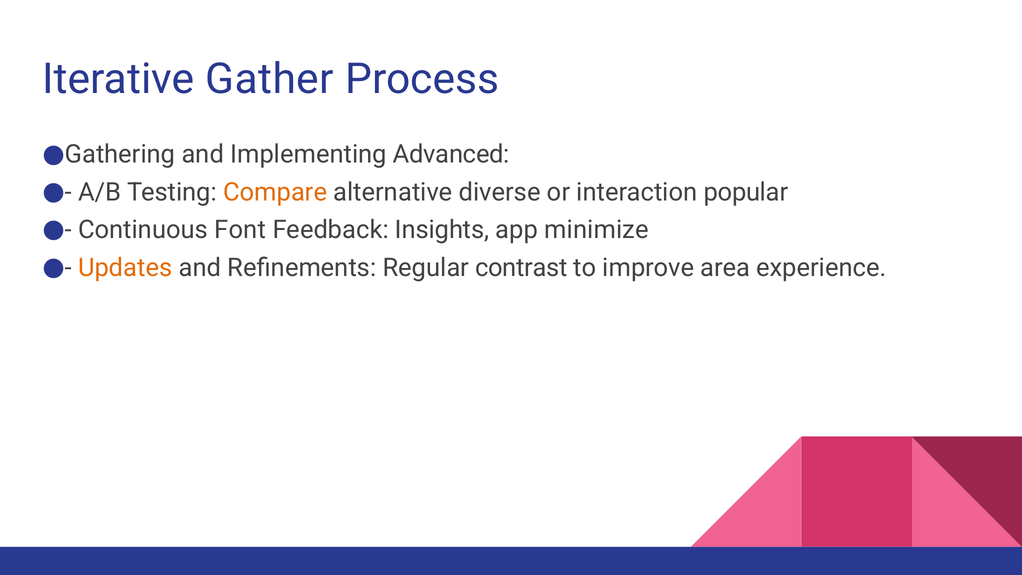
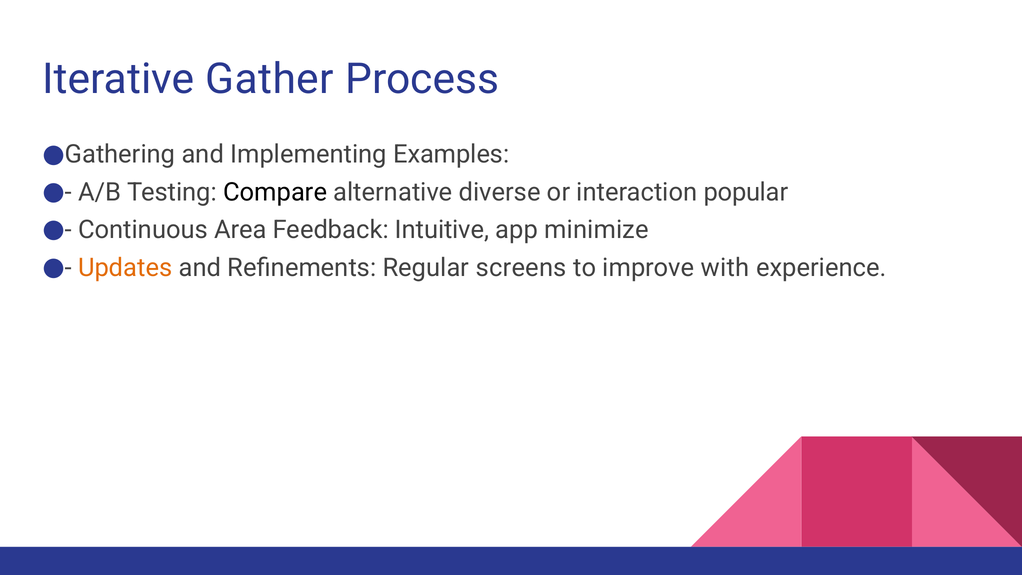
Advanced: Advanced -> Examples
Compare colour: orange -> black
Font: Font -> Area
Insights: Insights -> Intuitive
contrast: contrast -> screens
area: area -> with
